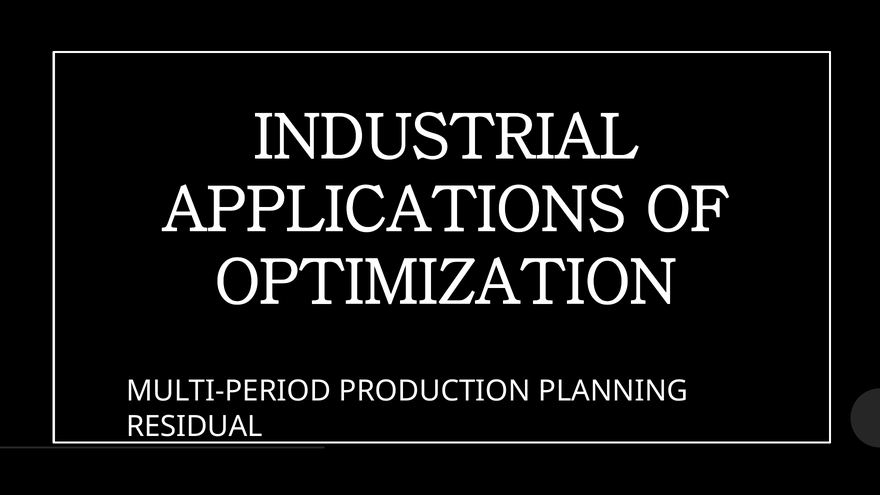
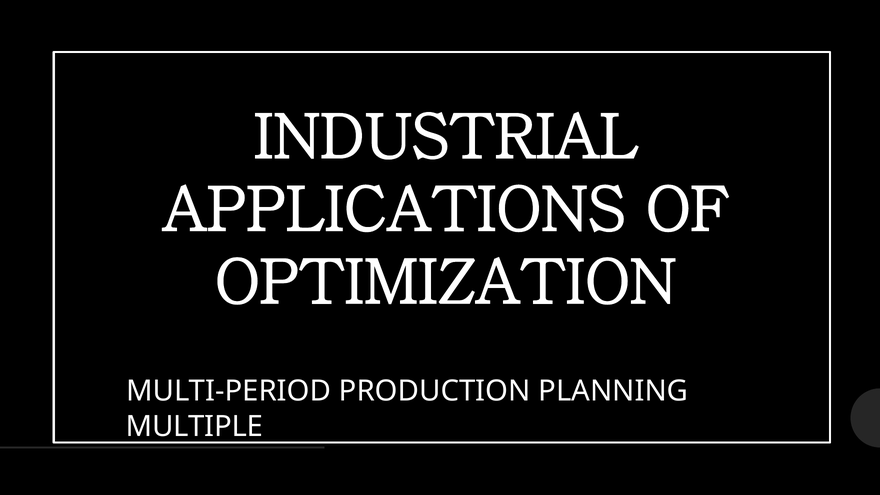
RESIDUAL: RESIDUAL -> MULTIPLE
